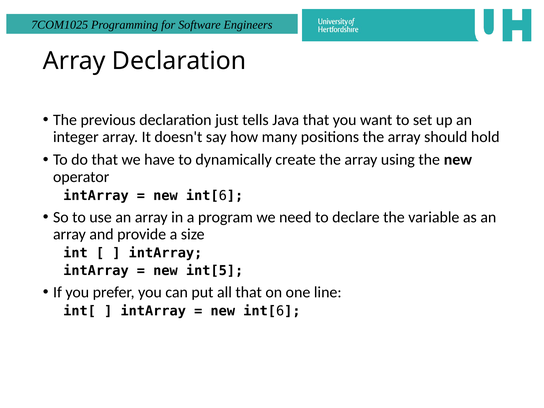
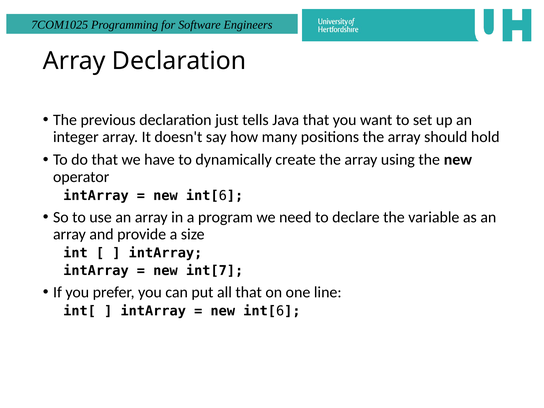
int[5: int[5 -> int[7
